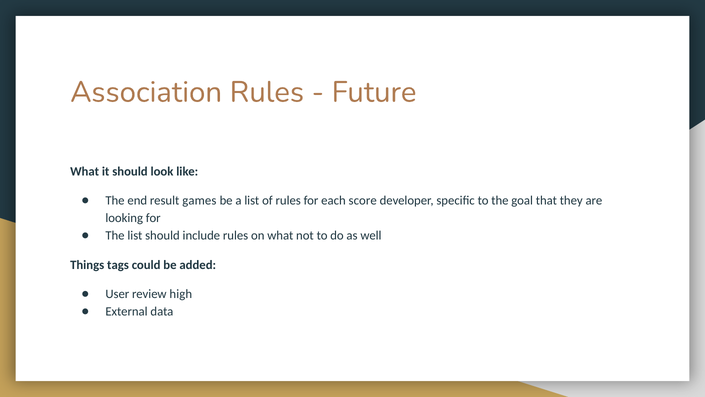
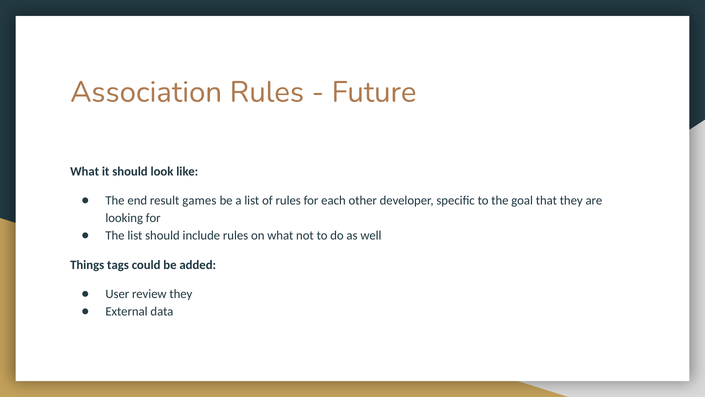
score: score -> other
review high: high -> they
